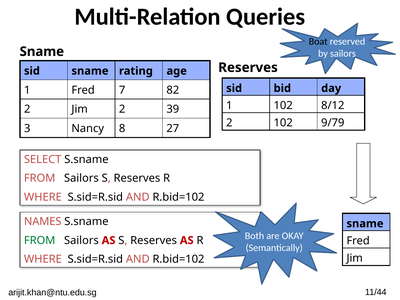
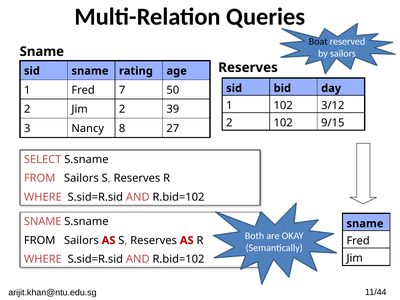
82: 82 -> 50
8/12: 8/12 -> 3/12
9/79: 9/79 -> 9/15
NAMES at (43, 222): NAMES -> SNAME
FROM at (40, 240) colour: green -> black
